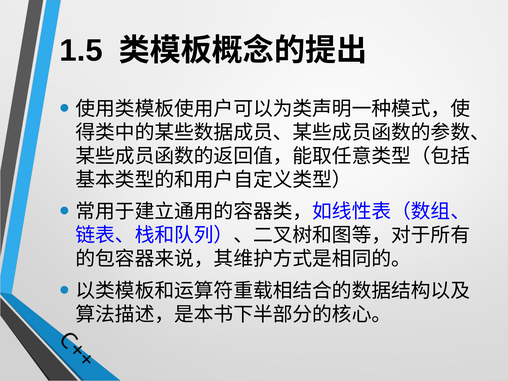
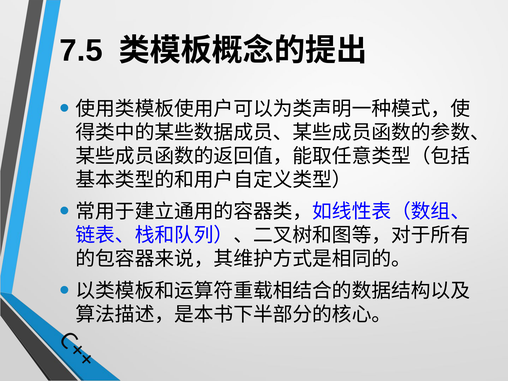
1.5: 1.5 -> 7.5
